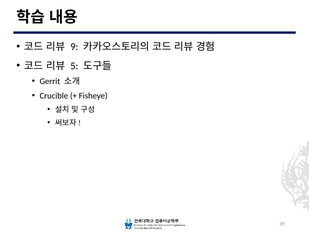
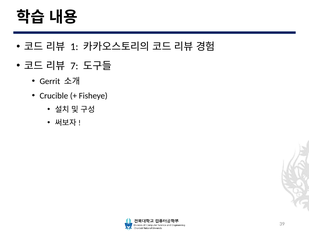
9: 9 -> 1
5: 5 -> 7
